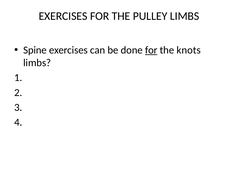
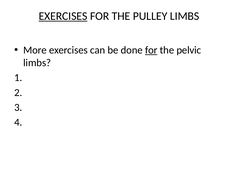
EXERCISES at (63, 16) underline: none -> present
Spine: Spine -> More
knots: knots -> pelvic
